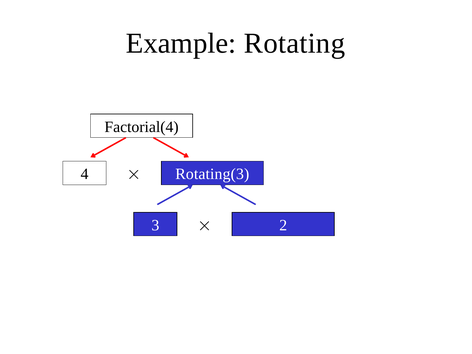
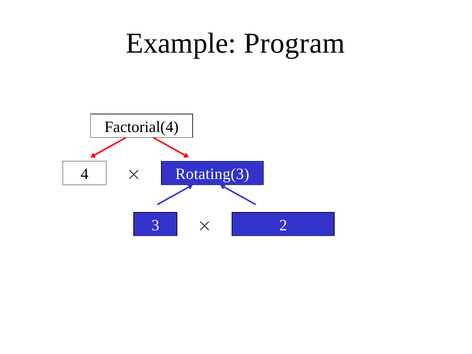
Rotating: Rotating -> Program
